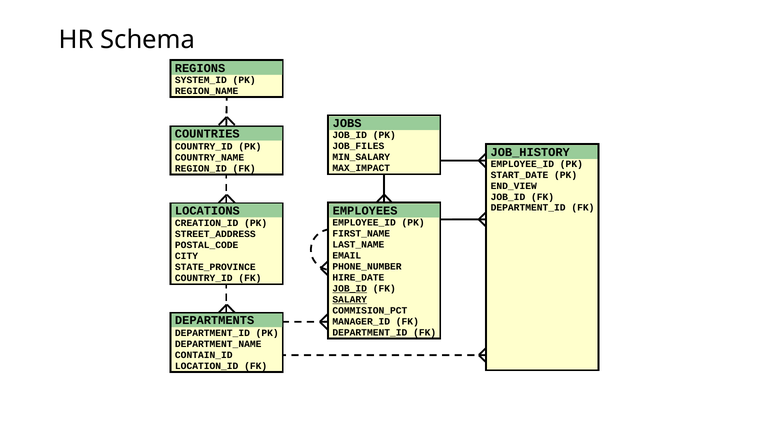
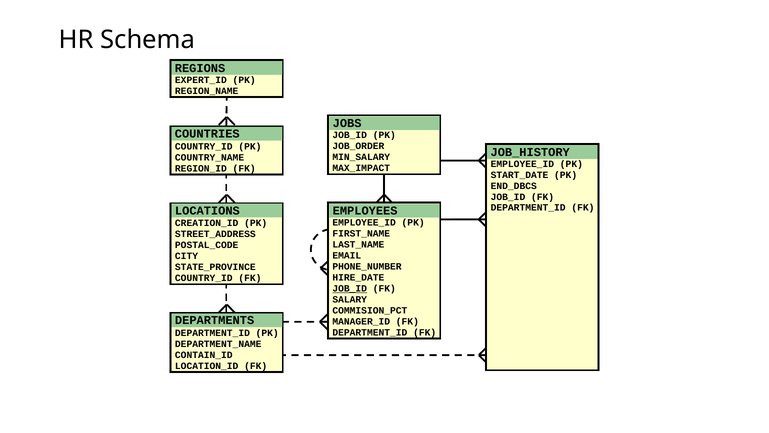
SYSTEM_ID: SYSTEM_ID -> EXPERT_ID
JOB_FILES: JOB_FILES -> JOB_ORDER
END_VIEW: END_VIEW -> END_DBCS
SALARY underline: present -> none
